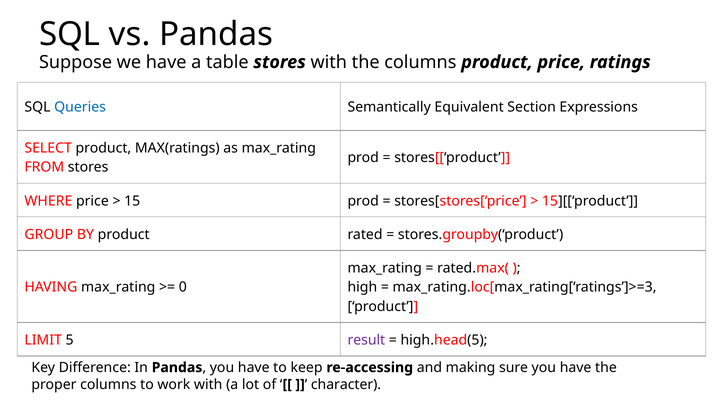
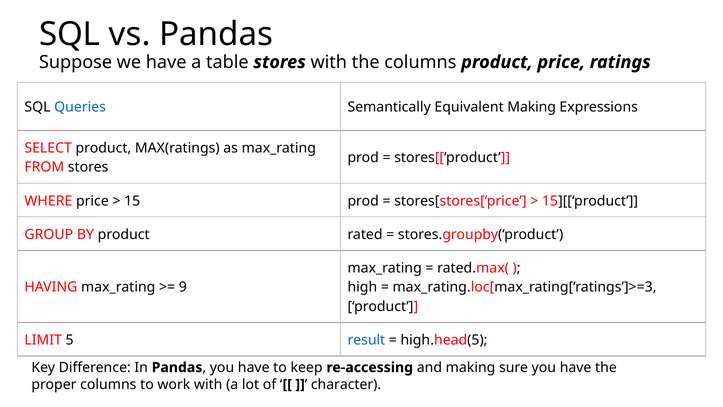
Equivalent Section: Section -> Making
0: 0 -> 9
result colour: purple -> blue
